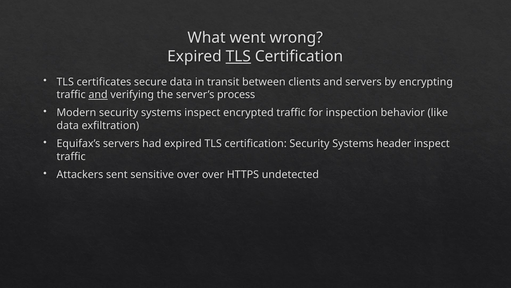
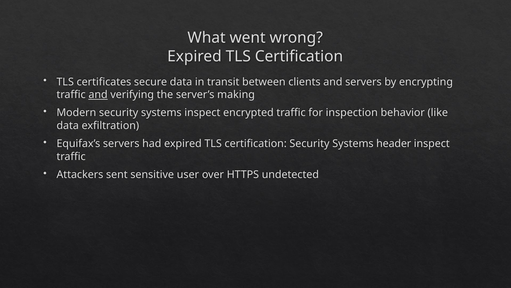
TLS at (238, 56) underline: present -> none
process: process -> making
sensitive over: over -> user
